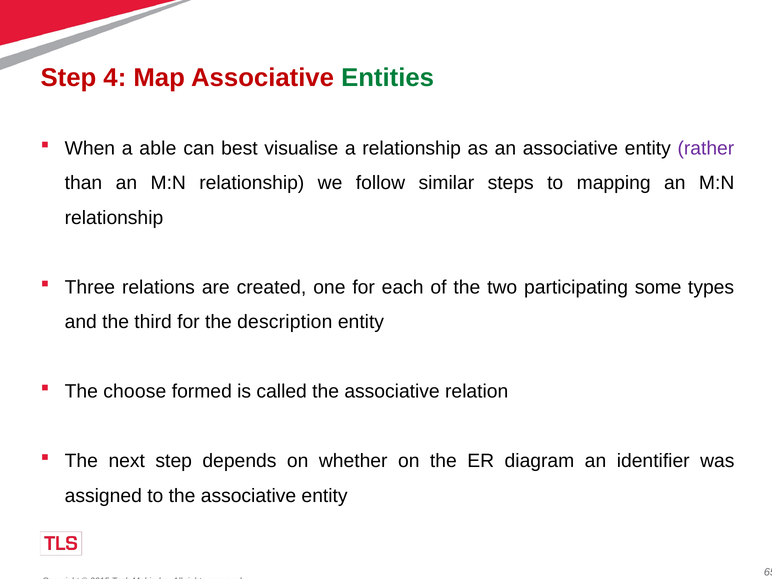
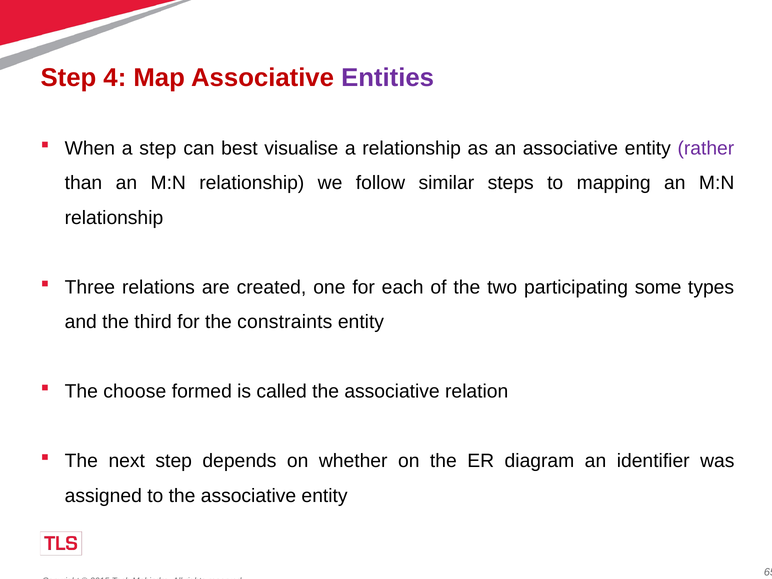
Entities colour: green -> purple
a able: able -> step
description: description -> constraints
